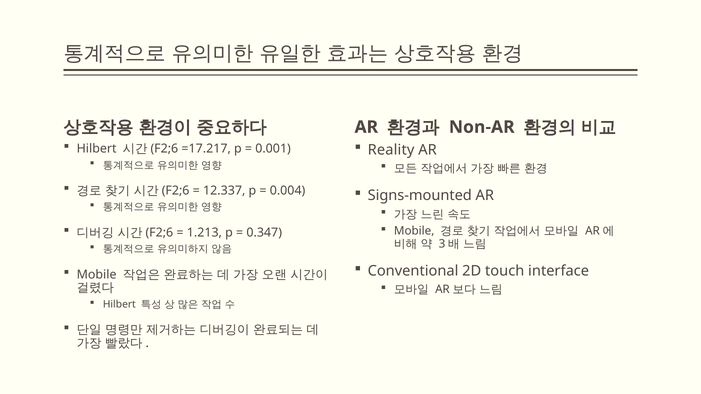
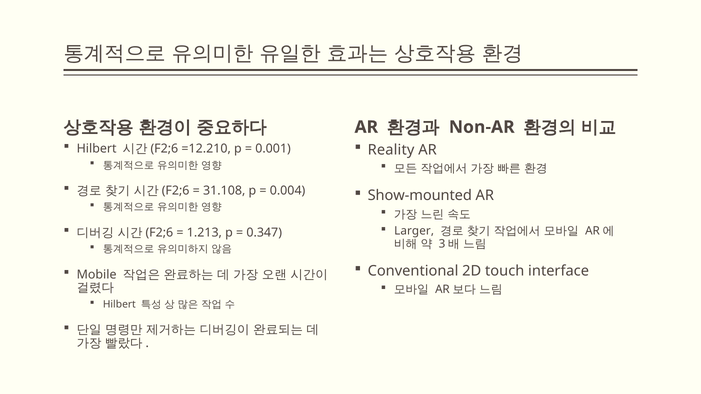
=17.217: =17.217 -> =12.210
12.337: 12.337 -> 31.108
Signs-mounted: Signs-mounted -> Show-mounted
Mobile at (414, 231): Mobile -> Larger
